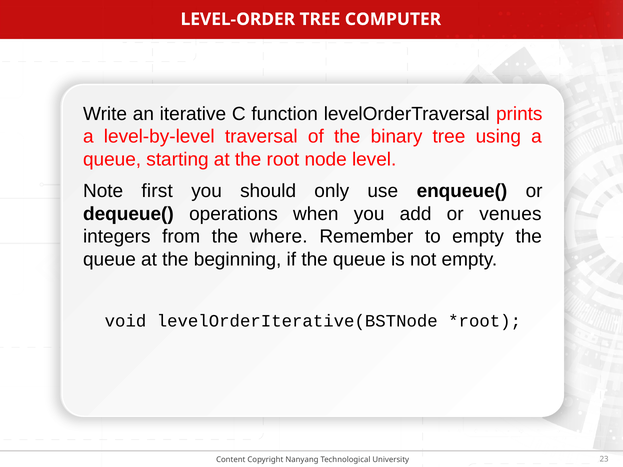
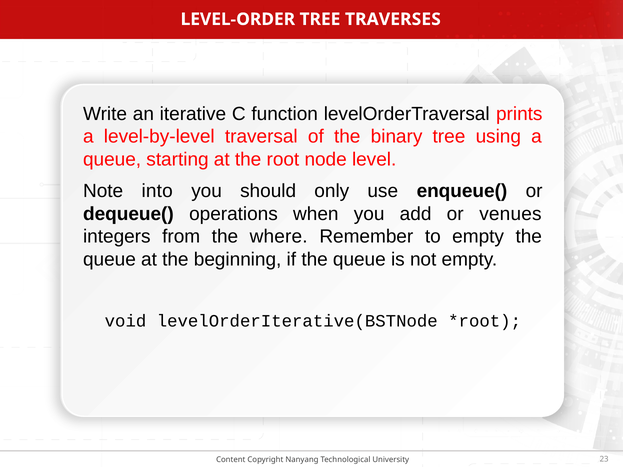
COMPUTER: COMPUTER -> TRAVERSES
first: first -> into
